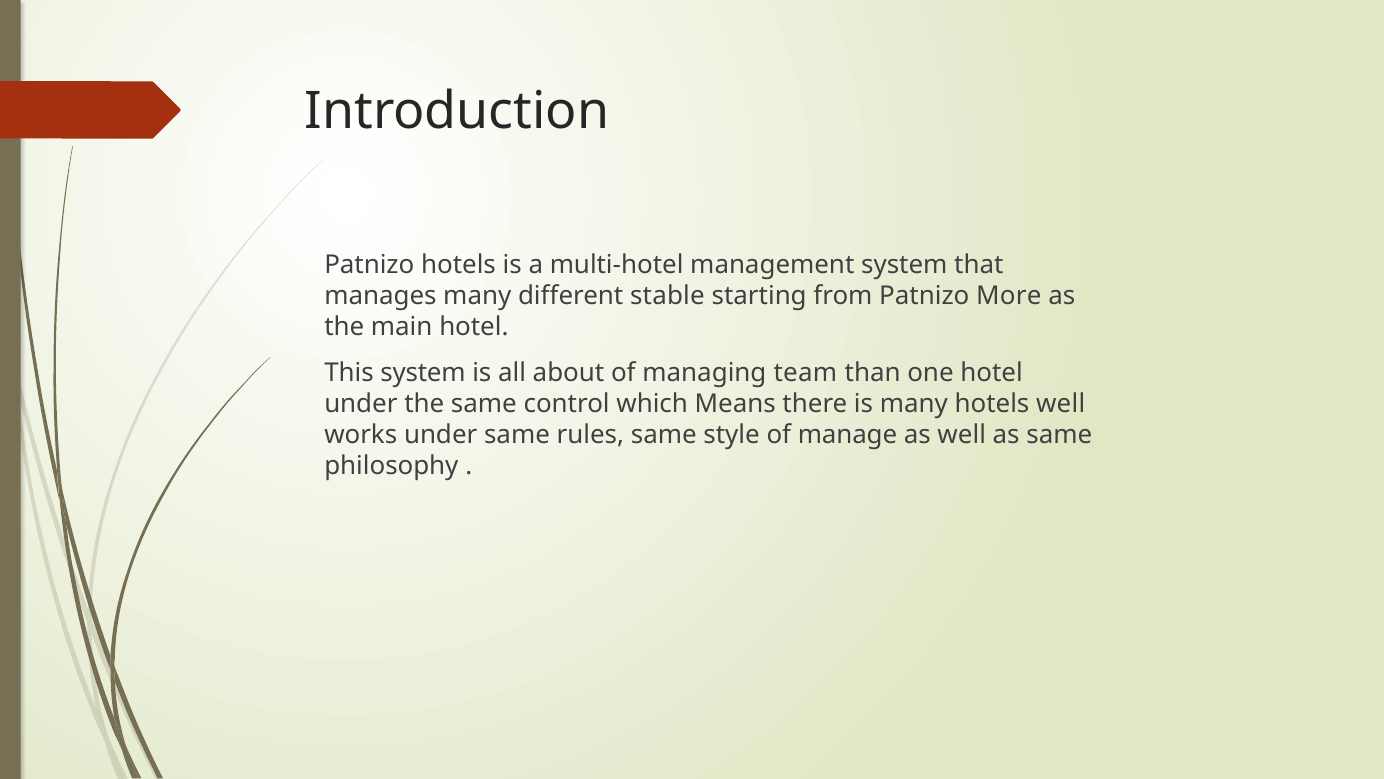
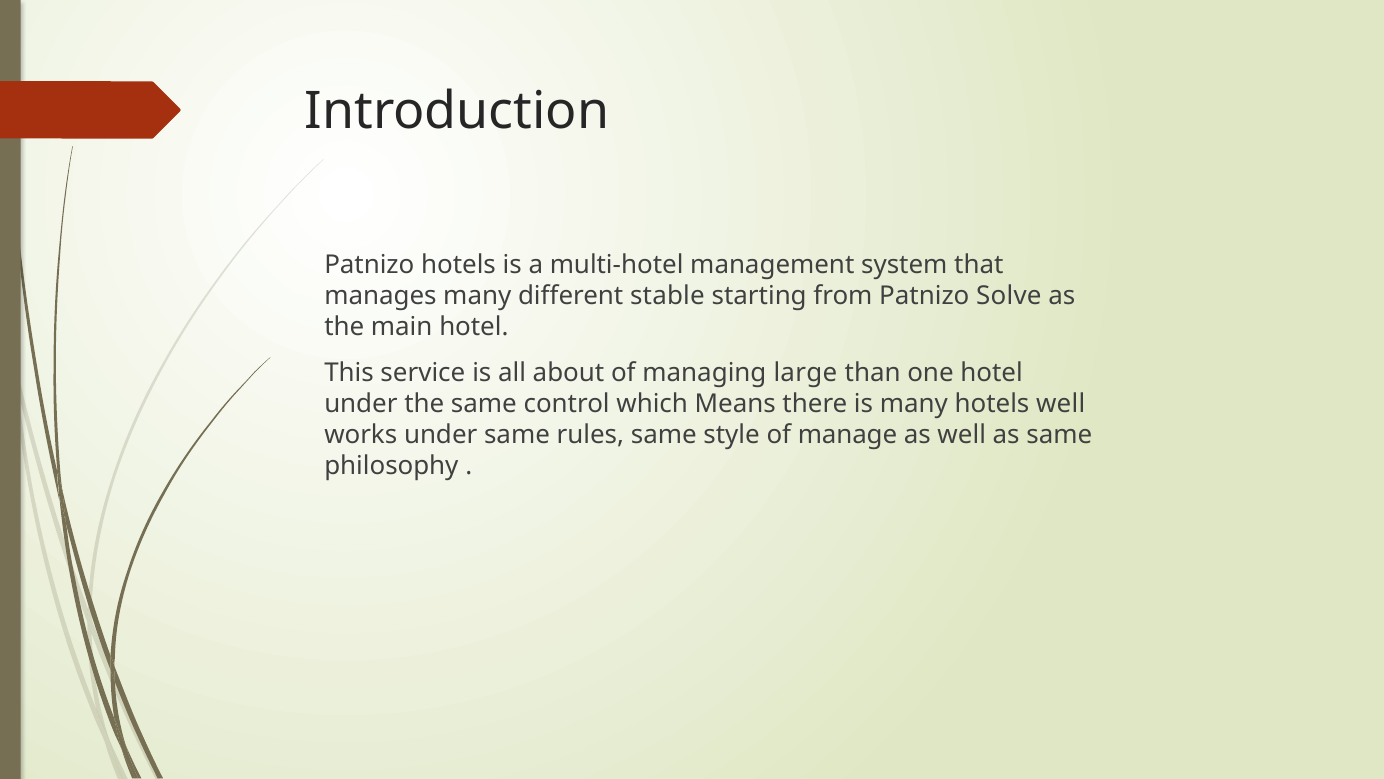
More: More -> Solve
This system: system -> service
team: team -> large
